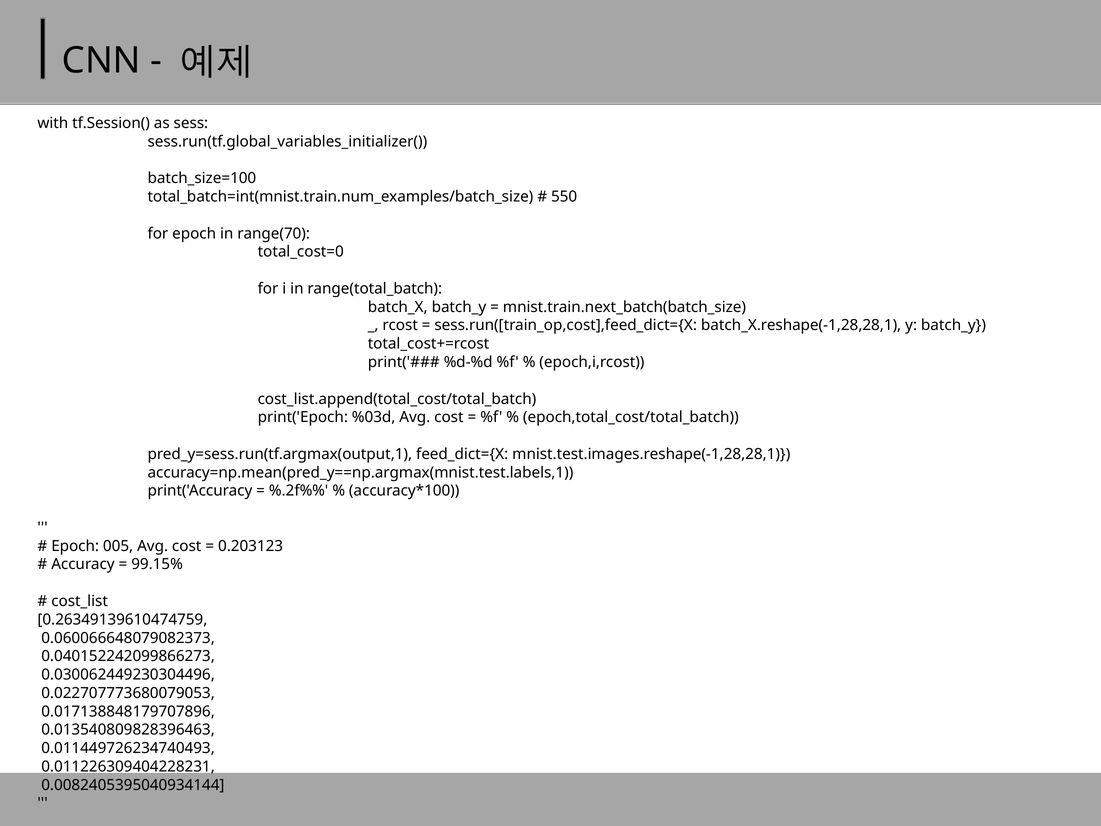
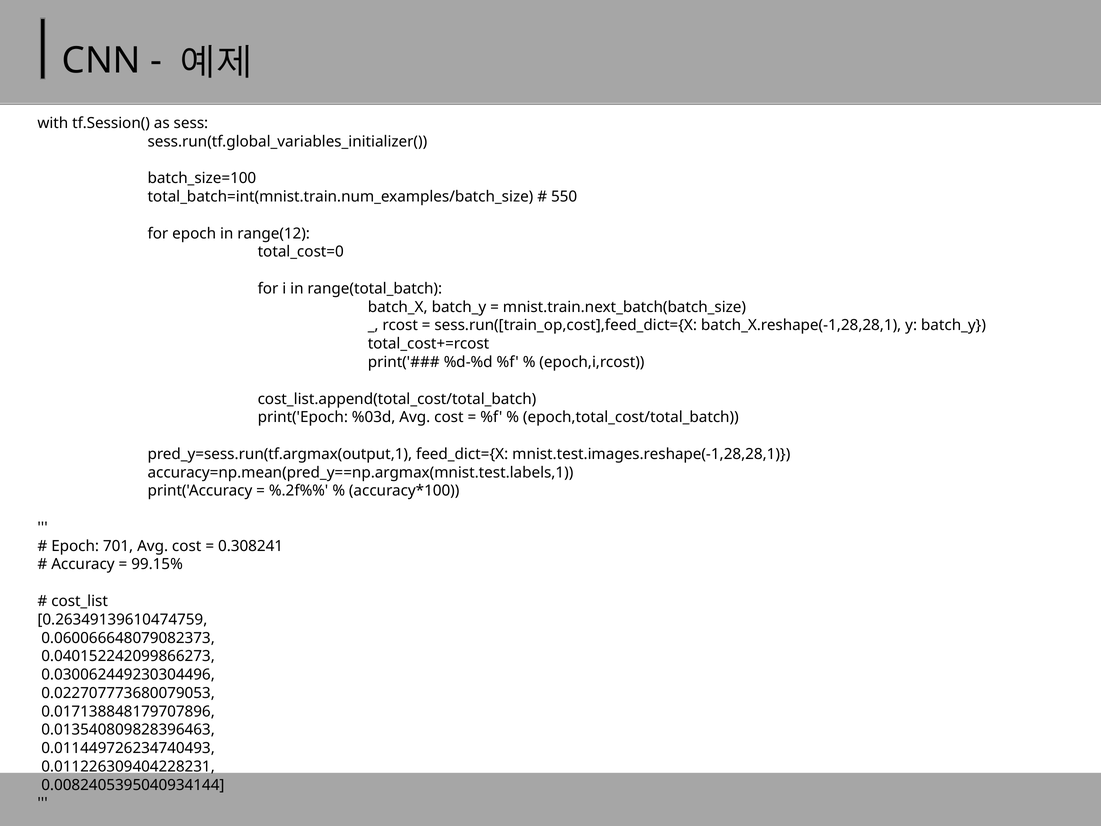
range(70: range(70 -> range(12
005: 005 -> 701
0.203123: 0.203123 -> 0.308241
